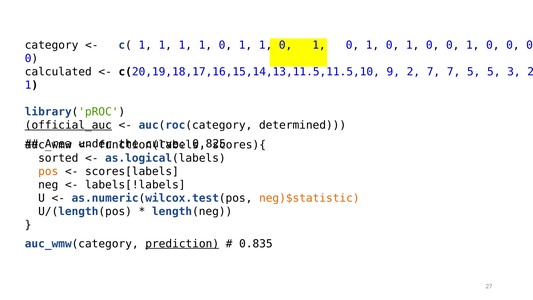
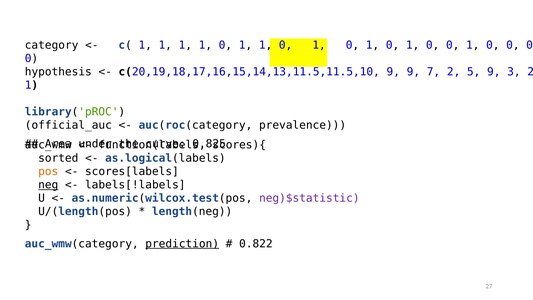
calculated: calculated -> hypothesis
9 2: 2 -> 9
7 7: 7 -> 2
5 5: 5 -> 9
official_auc underline: present -> none
determined: determined -> prevalence
neg underline: none -> present
neg)$statistic colour: orange -> purple
0.835: 0.835 -> 0.822
